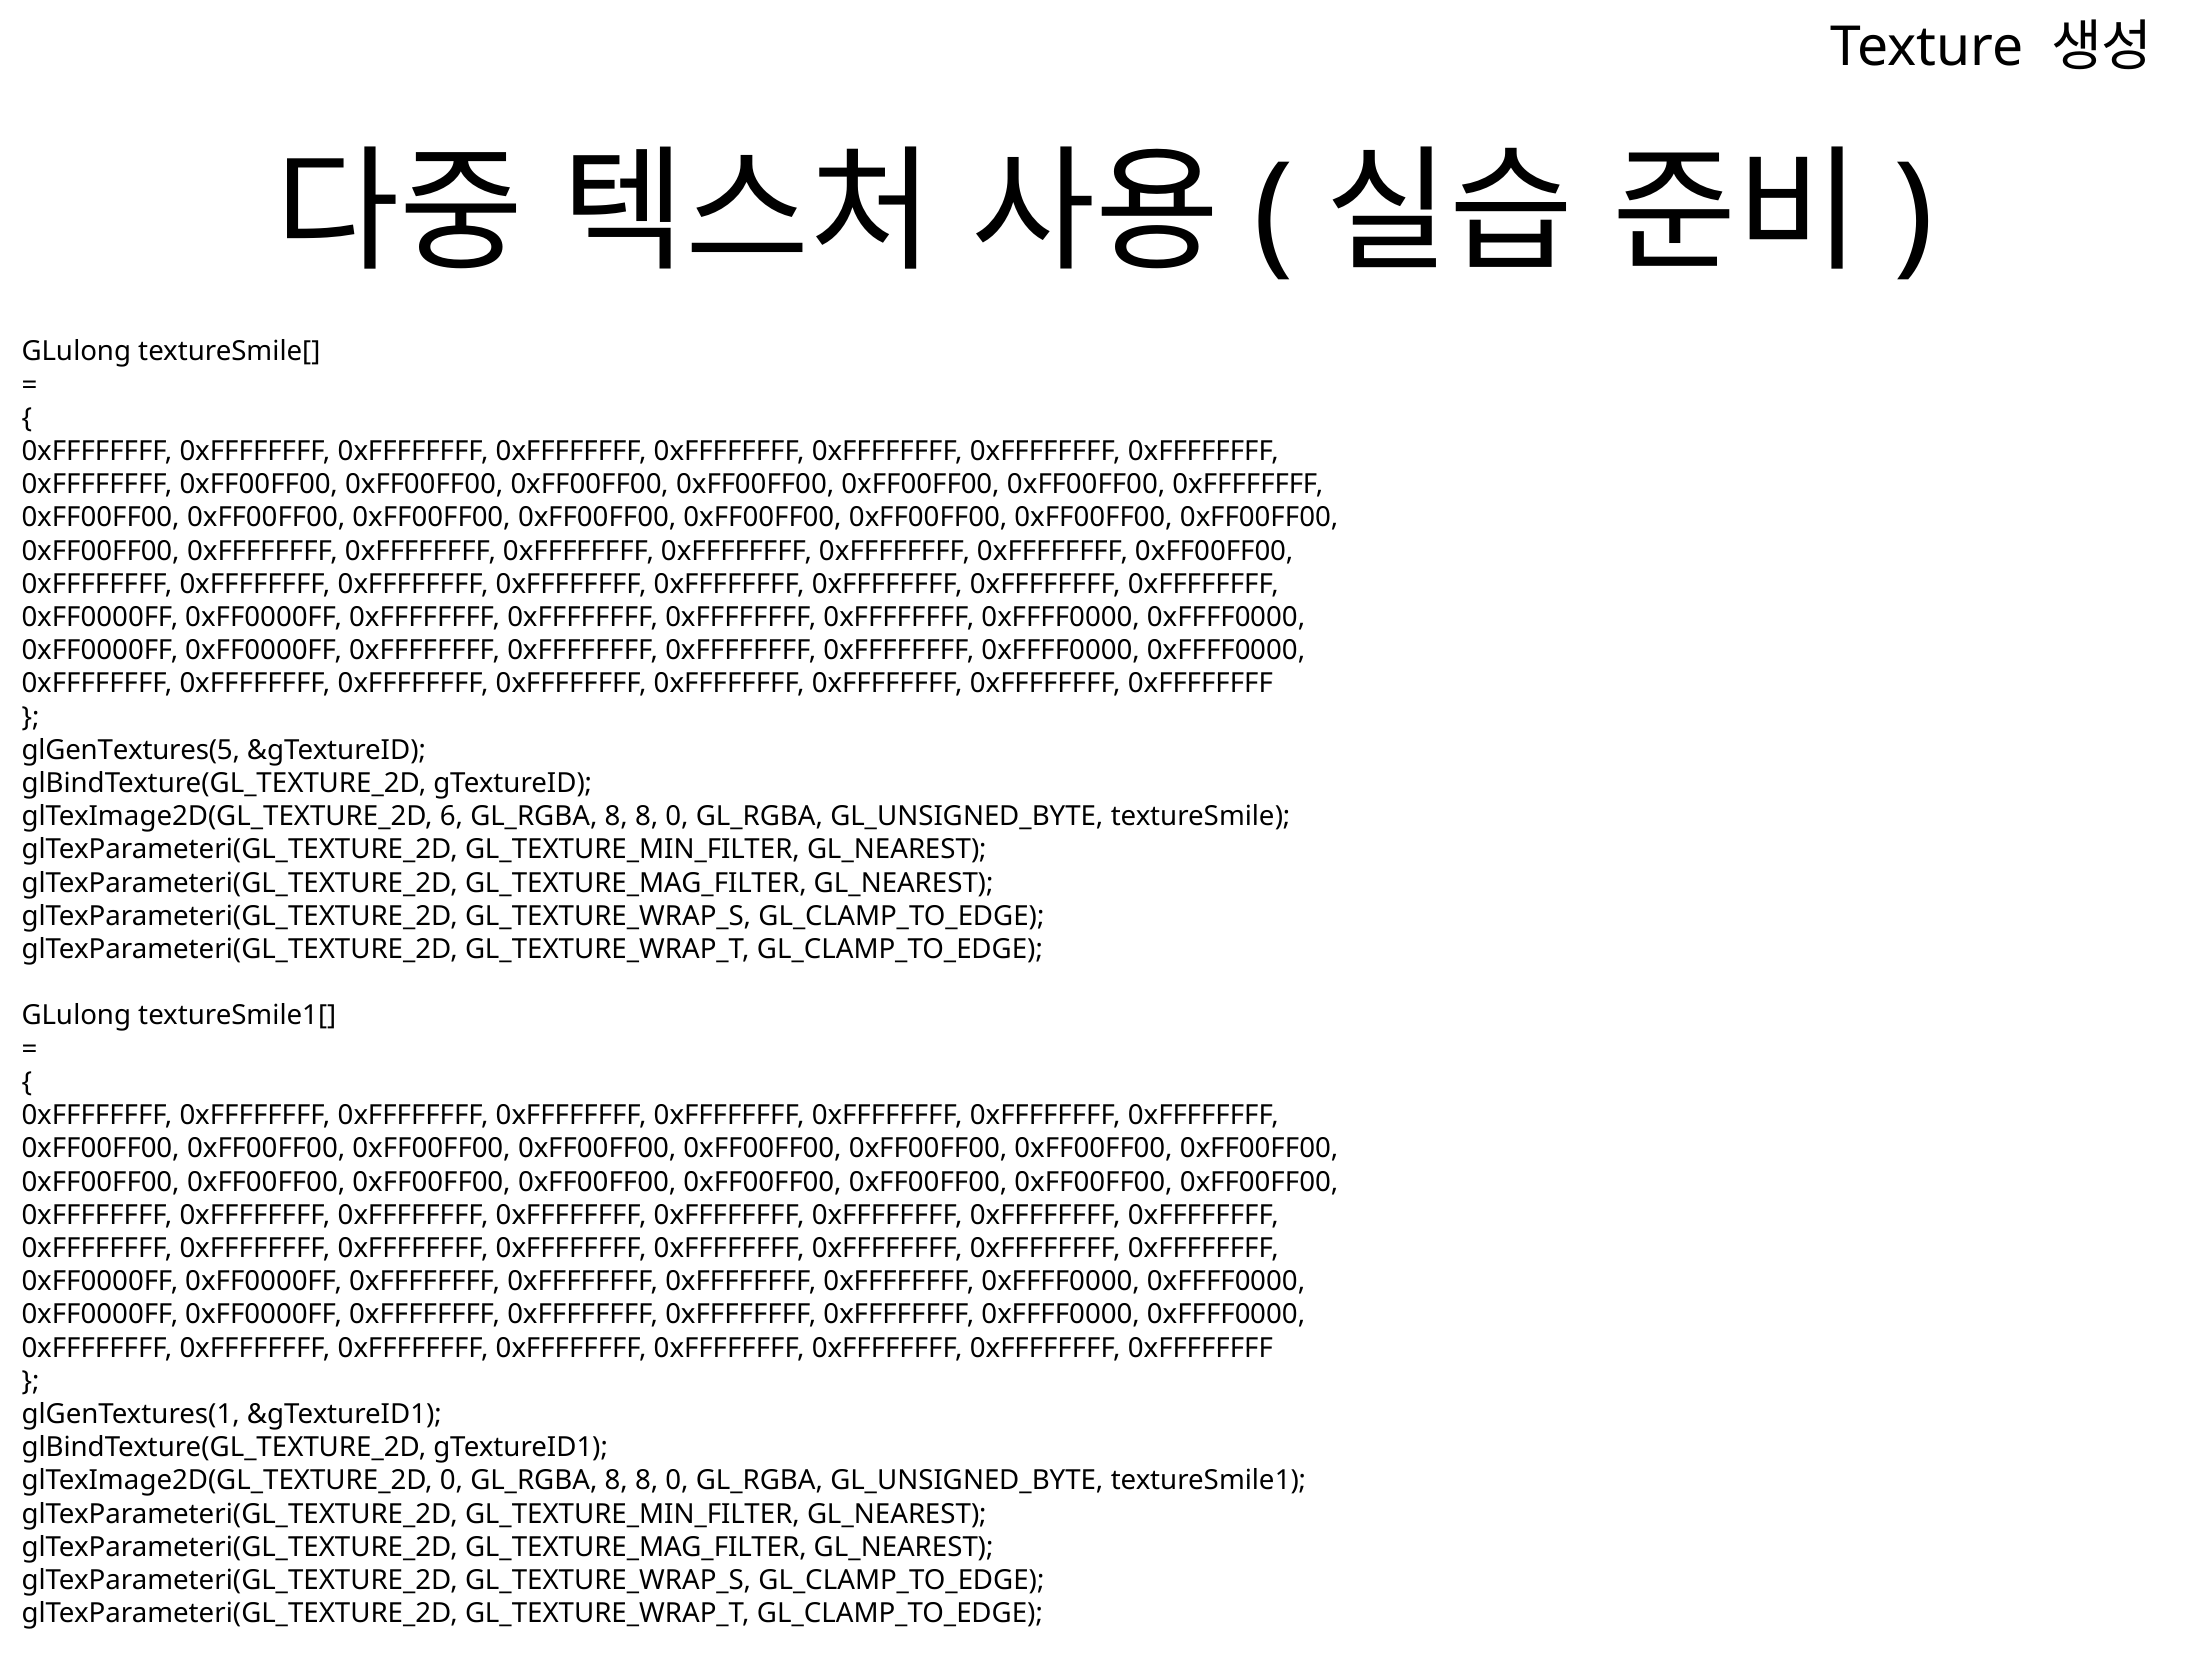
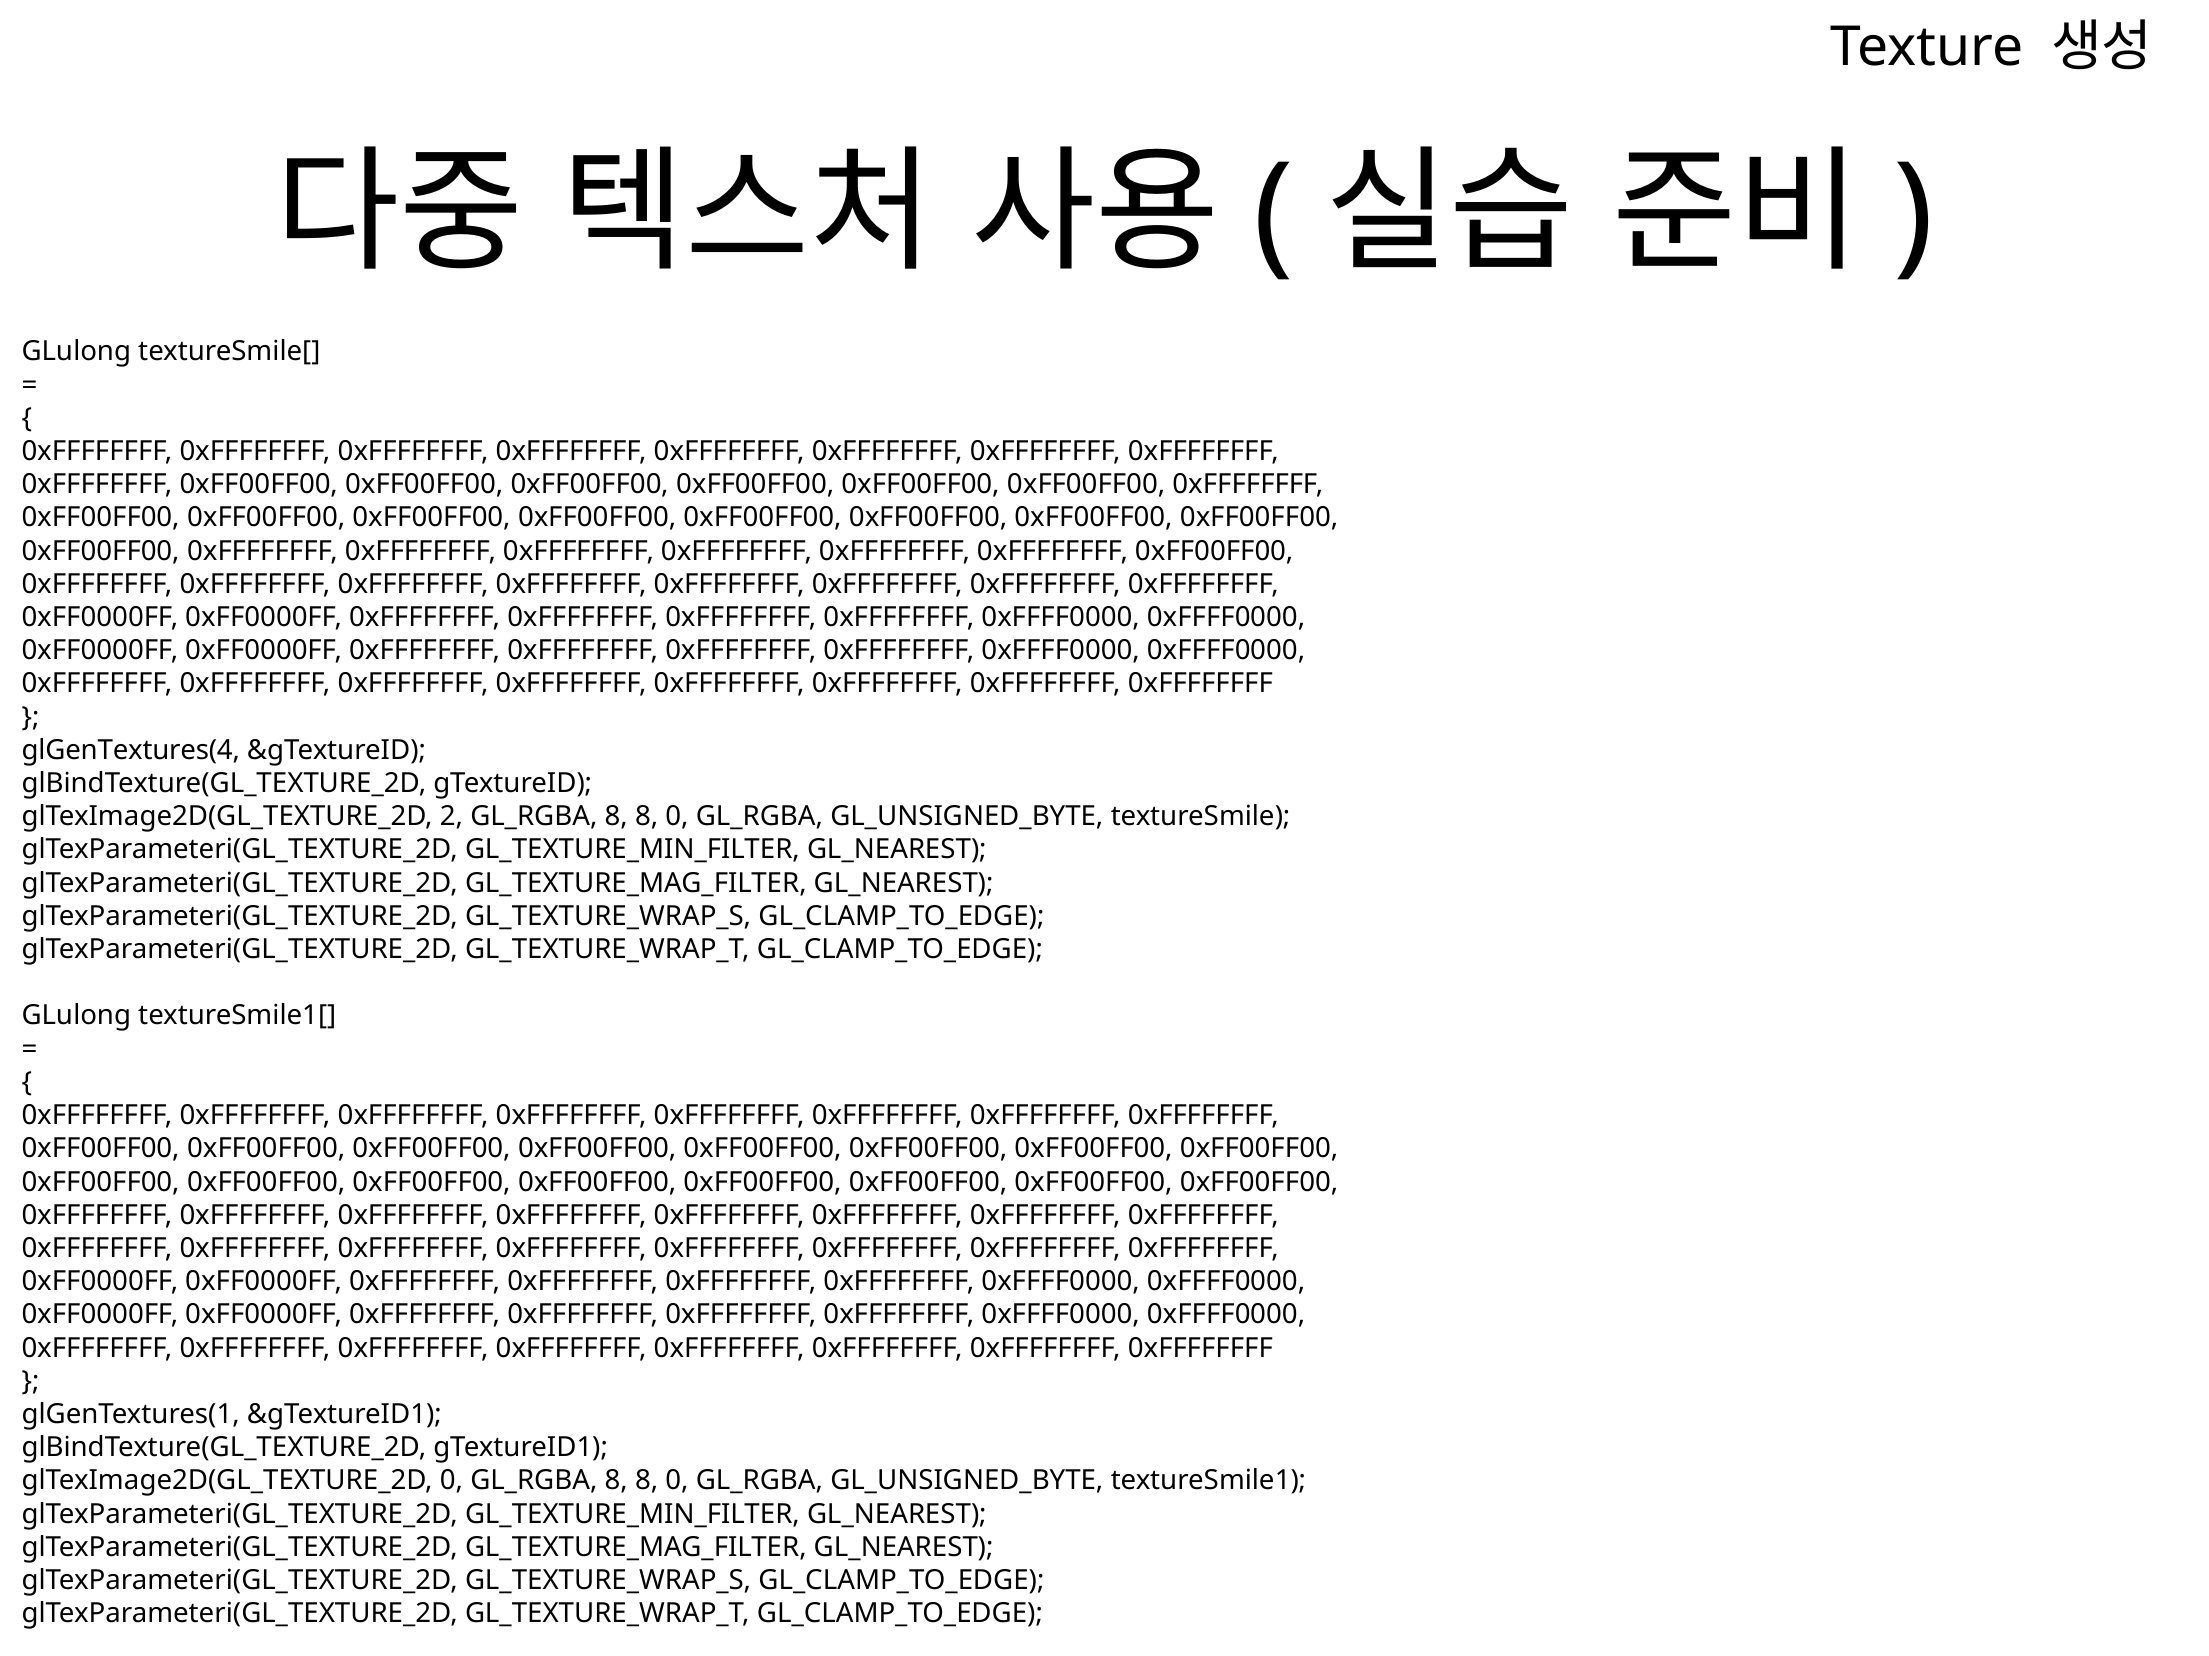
glGenTextures(5: glGenTextures(5 -> glGenTextures(4
6: 6 -> 2
